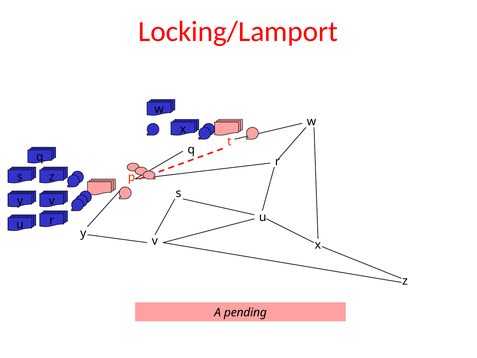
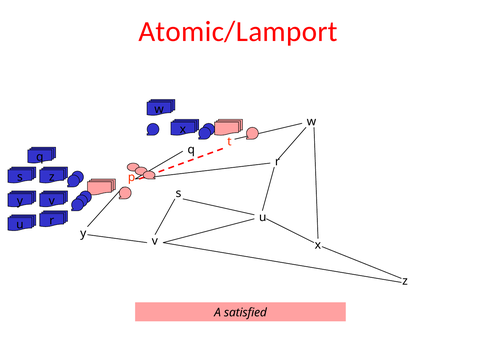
Locking/Lamport: Locking/Lamport -> Atomic/Lamport
pending: pending -> satisfied
